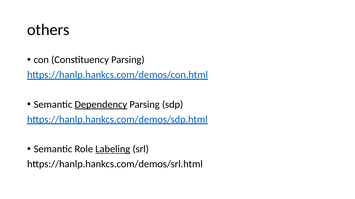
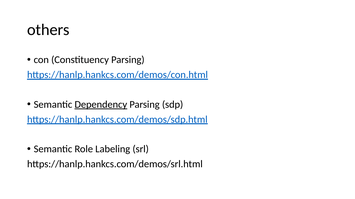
Labeling underline: present -> none
